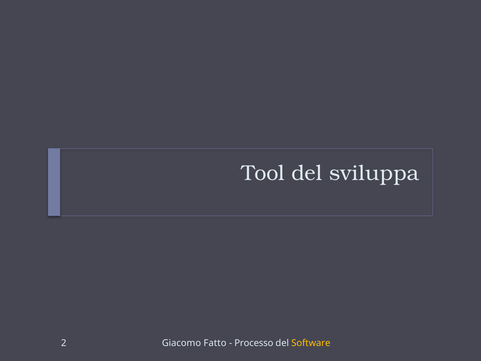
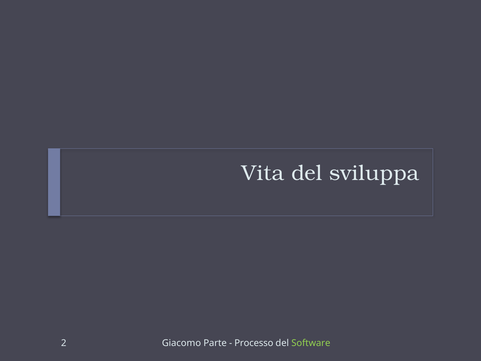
Tool: Tool -> Vita
Fatto: Fatto -> Parte
Software colour: yellow -> light green
